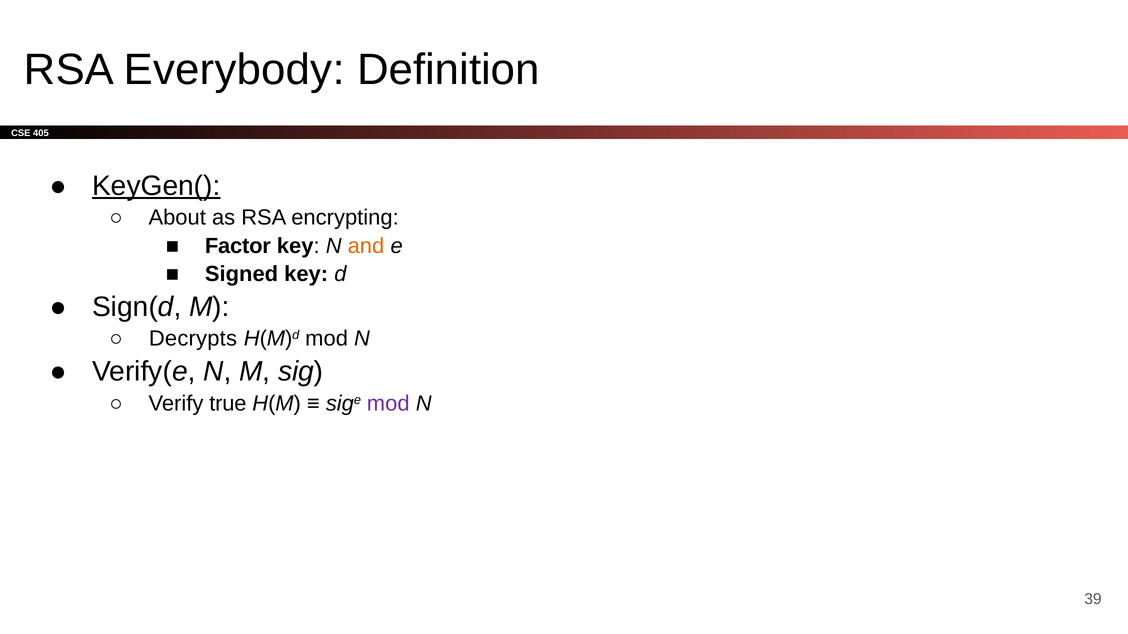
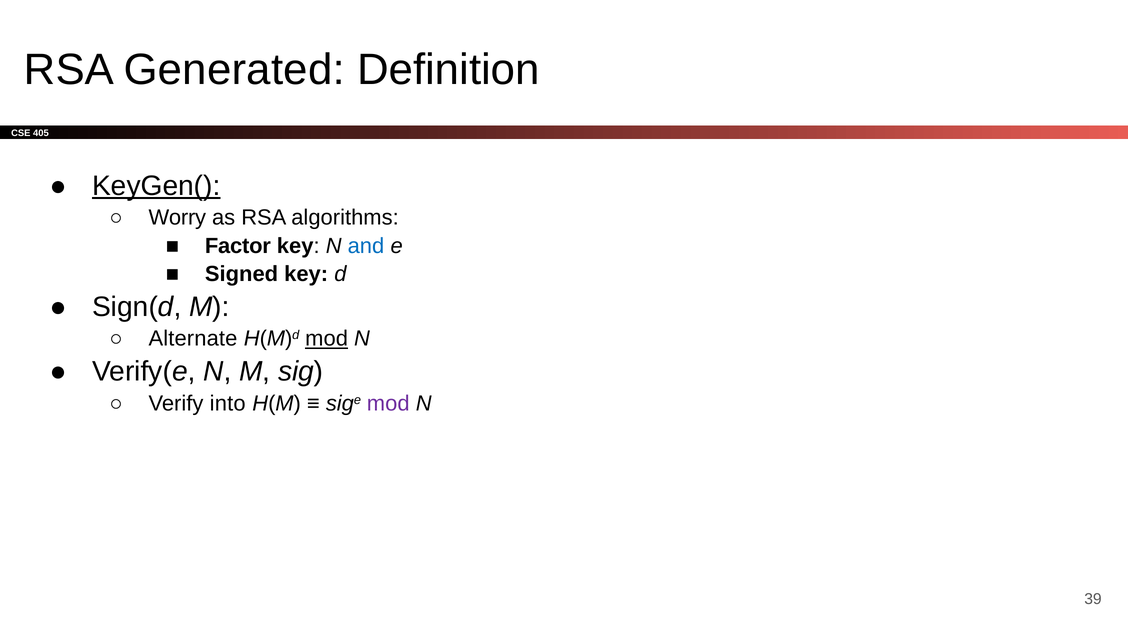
Everybody: Everybody -> Generated
About: About -> Worry
encrypting: encrypting -> algorithms
and colour: orange -> blue
Decrypts: Decrypts -> Alternate
mod at (327, 339) underline: none -> present
true: true -> into
